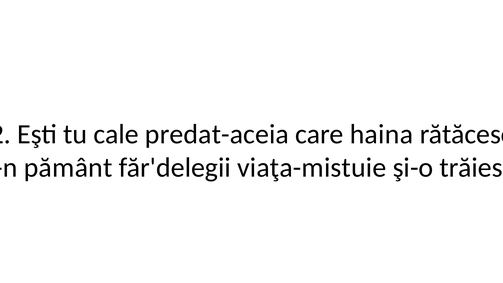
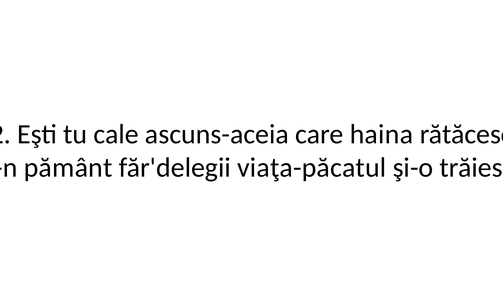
predat-aceia: predat-aceia -> ascuns-aceia
viaţa-mistuie: viaţa-mistuie -> viaţa-păcatul
